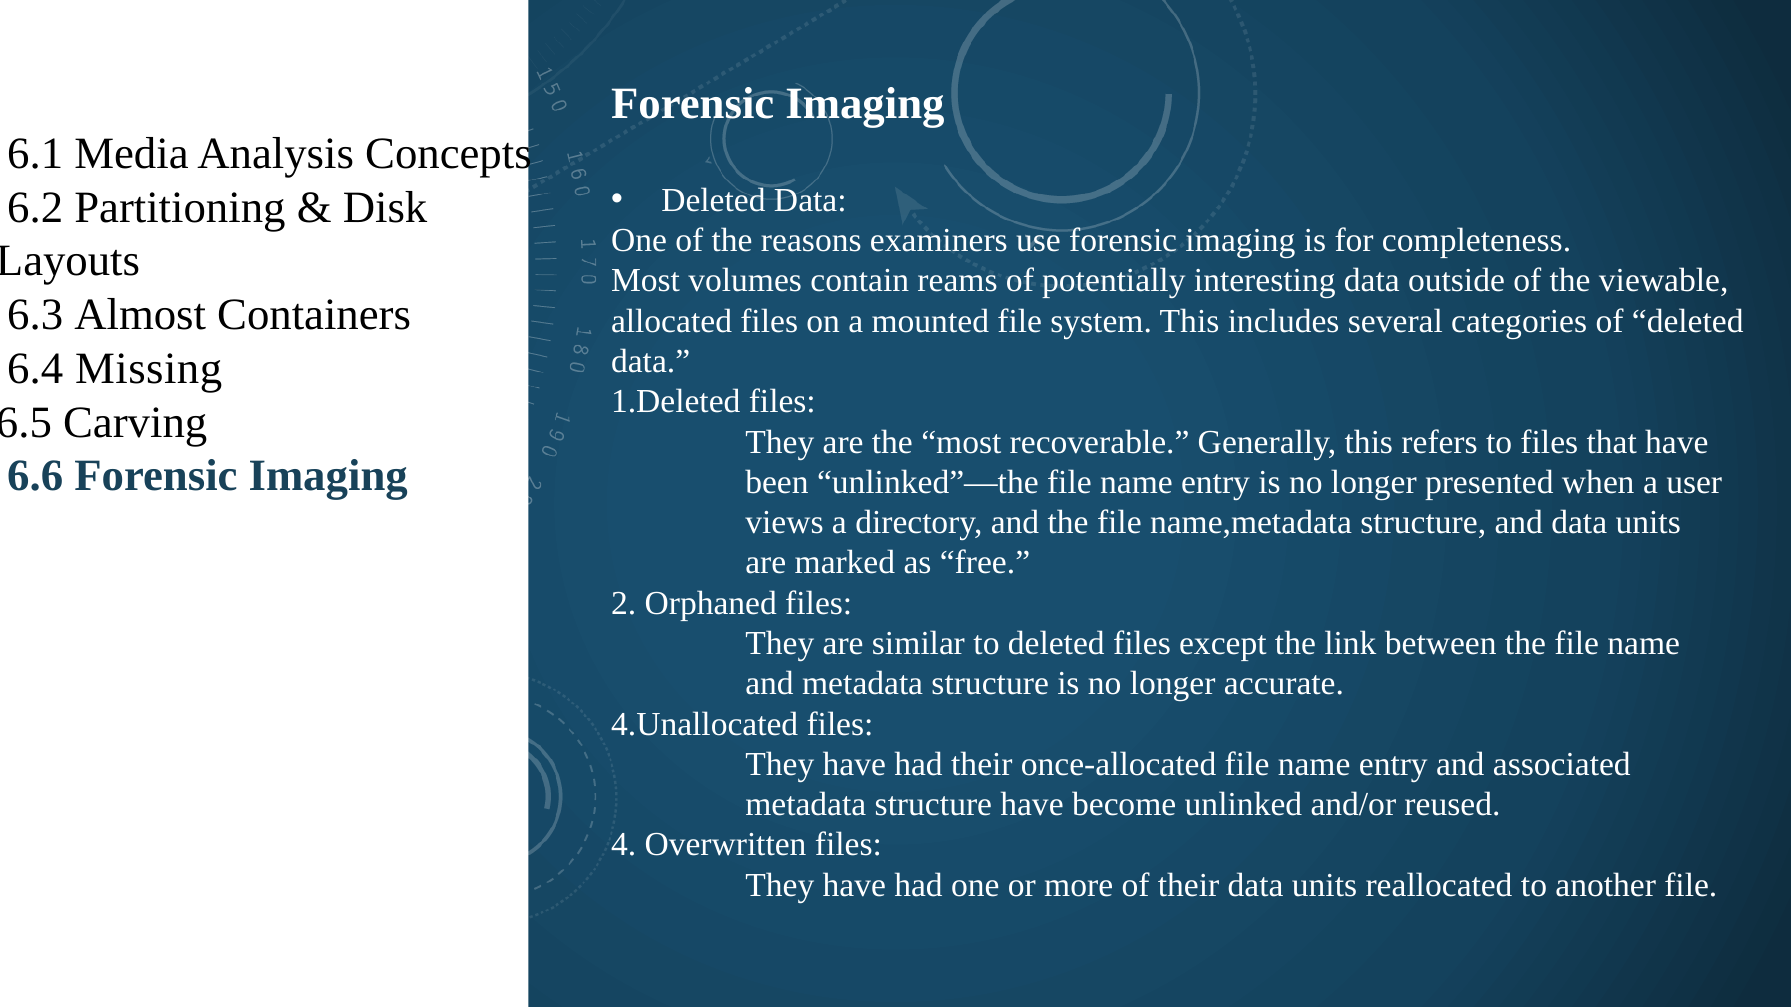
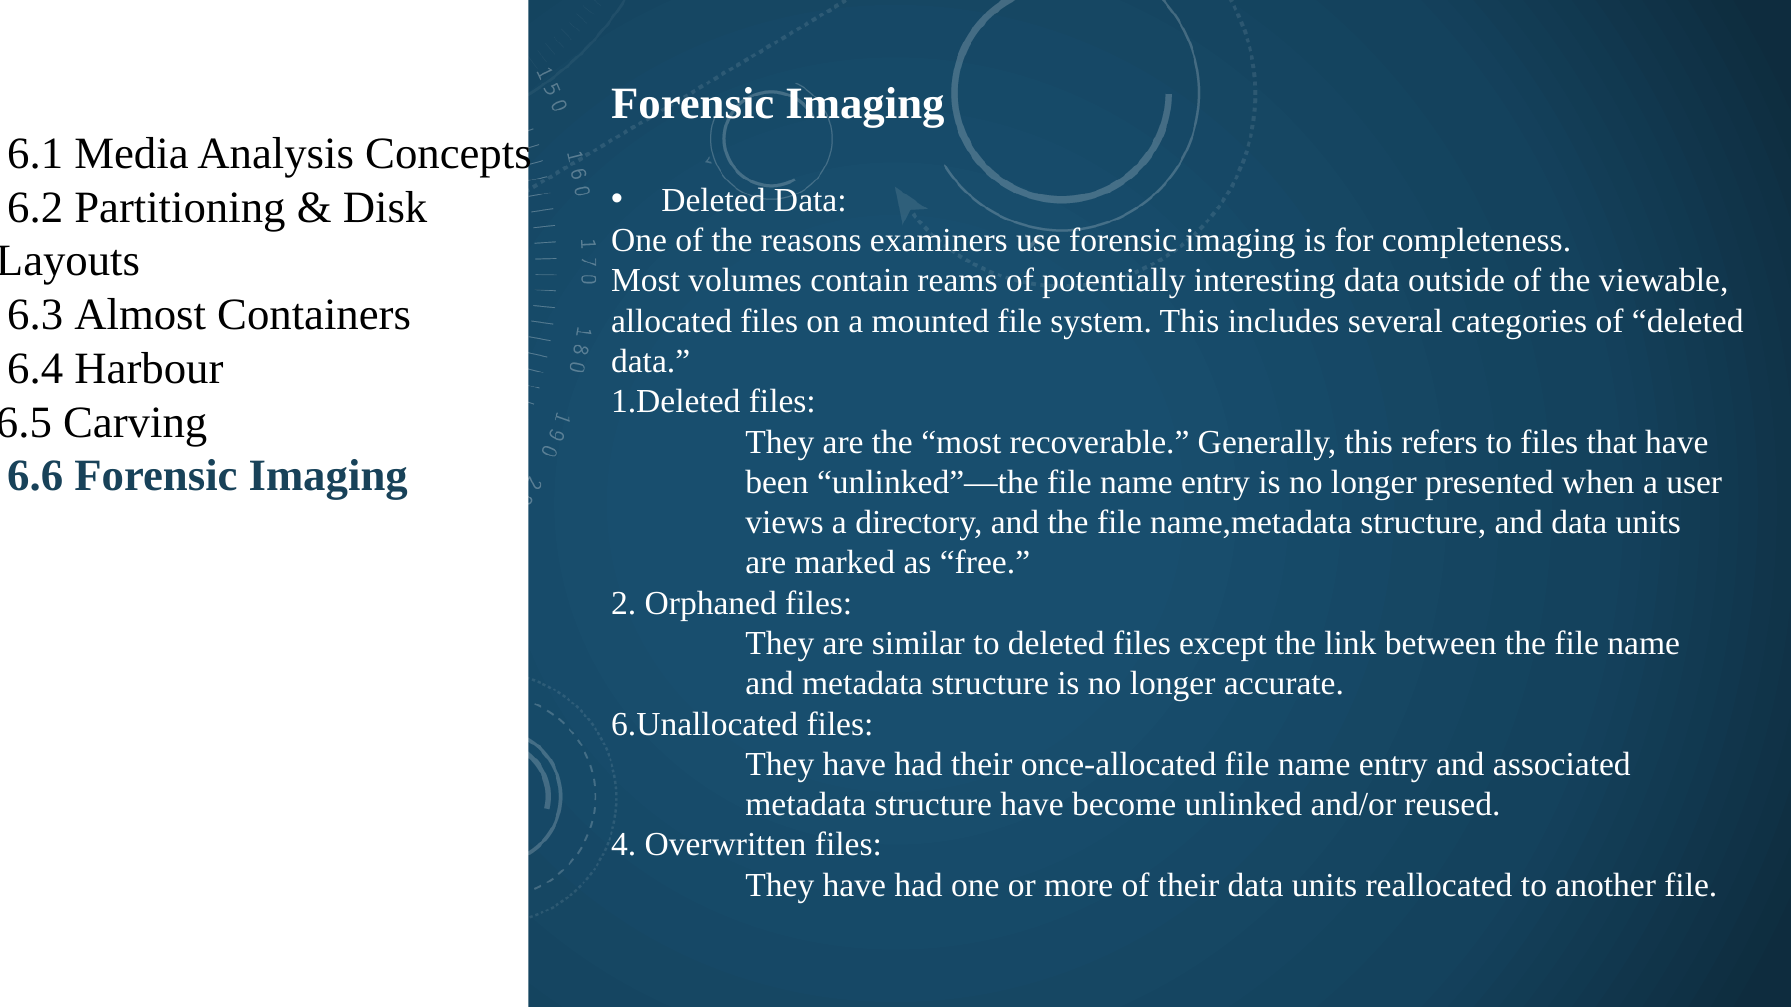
Missing: Missing -> Harbour
4.Unallocated: 4.Unallocated -> 6.Unallocated
